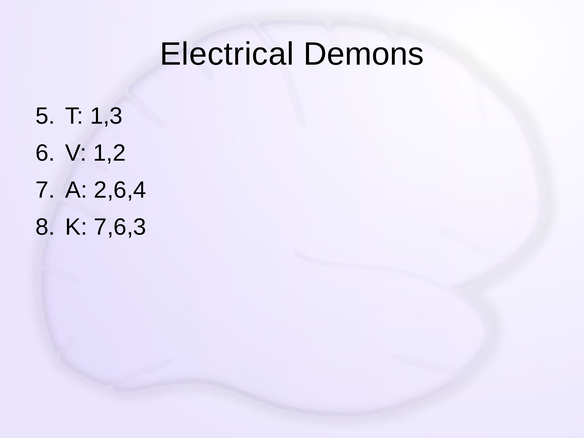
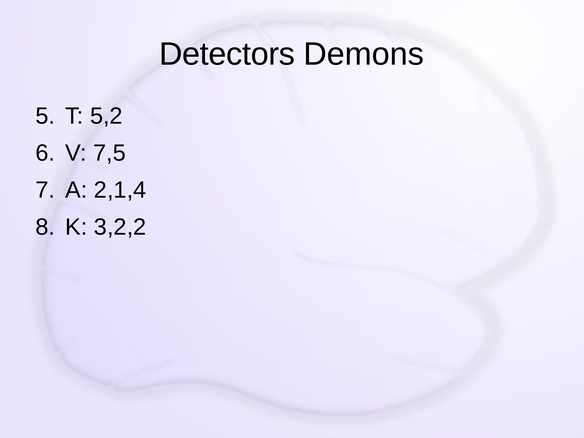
Electrical: Electrical -> Detectors
1,3: 1,3 -> 5,2
1,2: 1,2 -> 7,5
2,6,4: 2,6,4 -> 2,1,4
7,6,3: 7,6,3 -> 3,2,2
